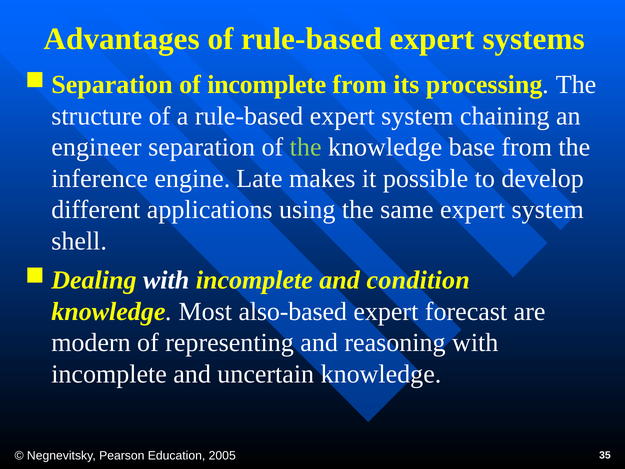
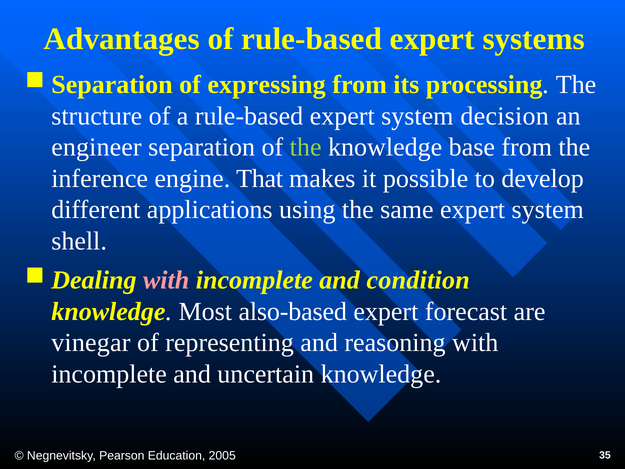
of incomplete: incomplete -> expressing
chaining: chaining -> decision
Late: Late -> That
with at (166, 280) colour: white -> pink
modern: modern -> vinegar
